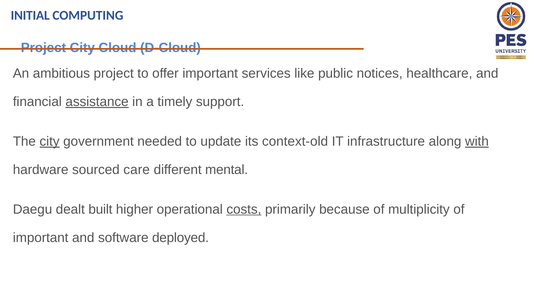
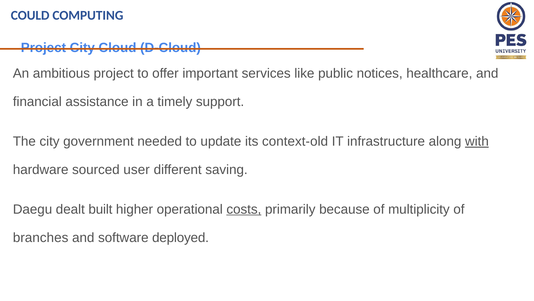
INITIAL: INITIAL -> COULD
assistance underline: present -> none
city at (50, 141) underline: present -> none
care: care -> user
mental: mental -> saving
important at (41, 237): important -> branches
